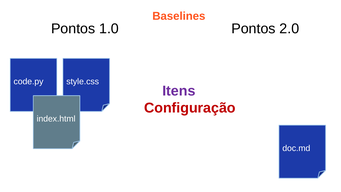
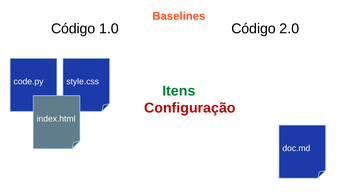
Pontos at (73, 29): Pontos -> Código
1.0 Pontos: Pontos -> Código
Itens colour: purple -> green
